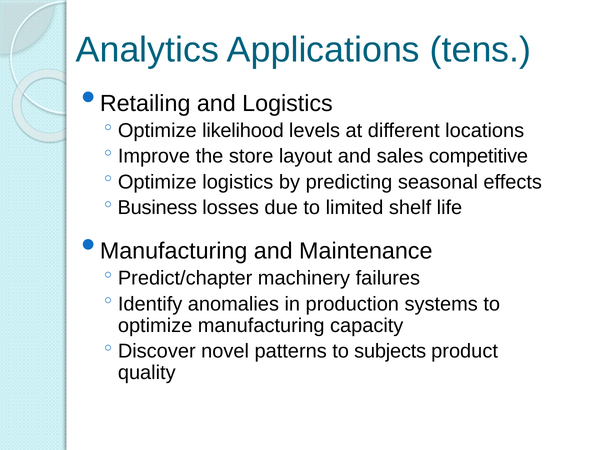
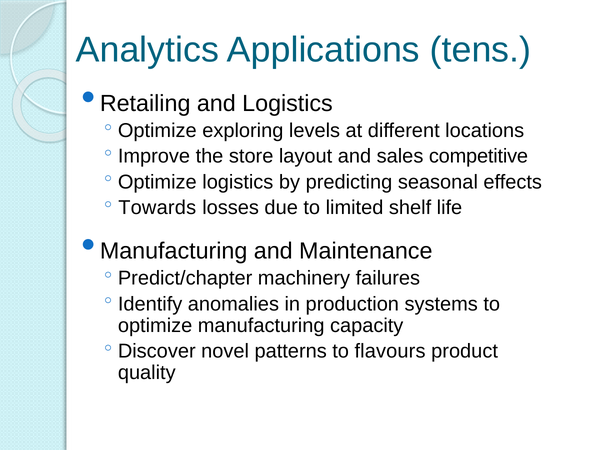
likelihood: likelihood -> exploring
Business: Business -> Towards
subjects: subjects -> flavours
